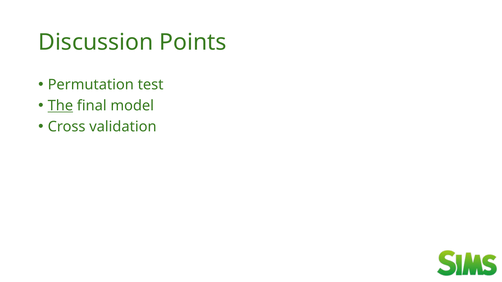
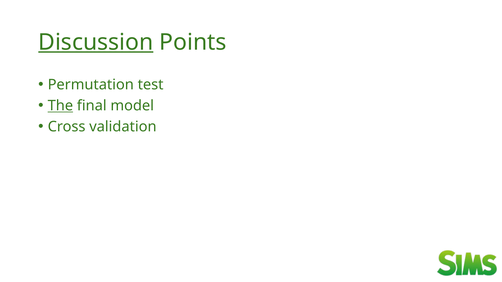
Discussion underline: none -> present
